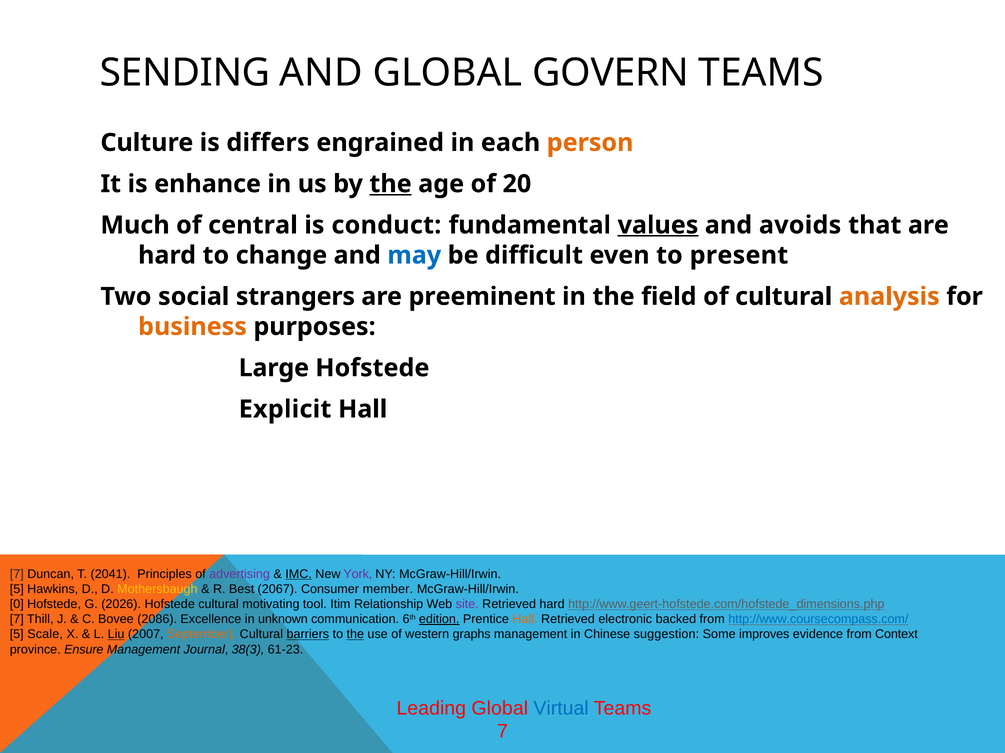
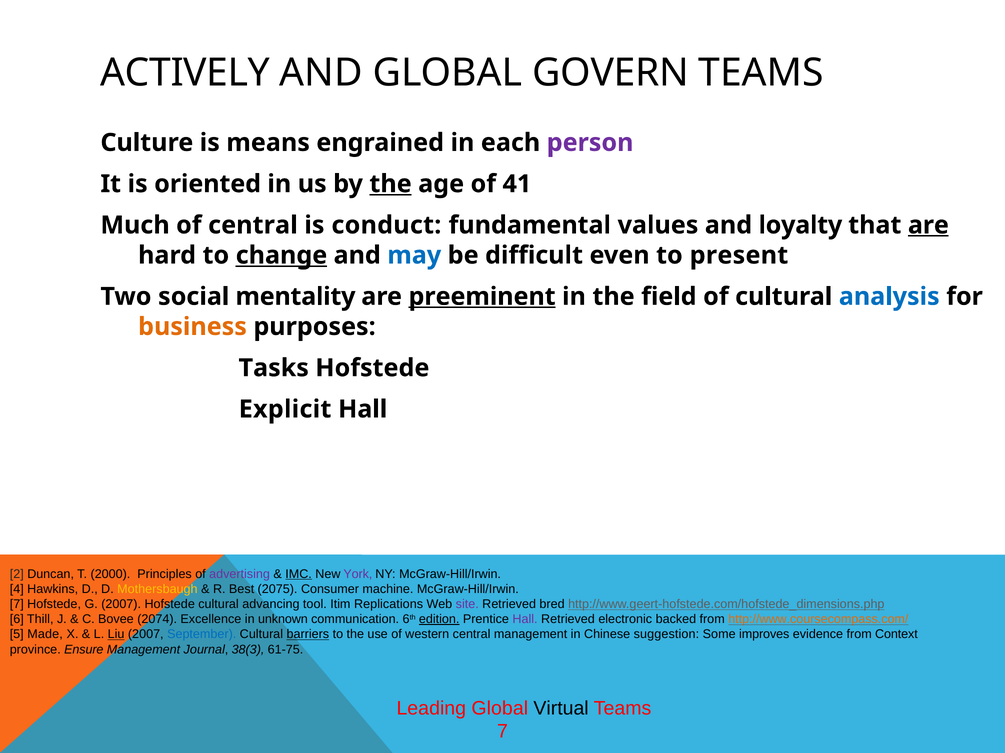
SENDING: SENDING -> ACTIVELY
differs: differs -> means
person colour: orange -> purple
enhance: enhance -> oriented
20: 20 -> 41
values underline: present -> none
avoids: avoids -> loyalty
are at (928, 225) underline: none -> present
change underline: none -> present
strangers: strangers -> mentality
preeminent underline: none -> present
analysis colour: orange -> blue
Large: Large -> Tasks
7 at (17, 574): 7 -> 2
2041: 2041 -> 2000
5 at (17, 590): 5 -> 4
2067: 2067 -> 2075
member: member -> machine
0 at (17, 605): 0 -> 7
G 2026: 2026 -> 2007
motivating: motivating -> advancing
Relationship: Relationship -> Replications
Retrieved hard: hard -> bred
7 at (17, 620): 7 -> 6
2086: 2086 -> 2074
Hall at (525, 620) colour: orange -> purple
http://www.coursecompass.com/ colour: blue -> orange
Scale: Scale -> Made
September colour: orange -> blue
the at (355, 635) underline: present -> none
western graphs: graphs -> central
61-23: 61-23 -> 61-75
Virtual colour: blue -> black
